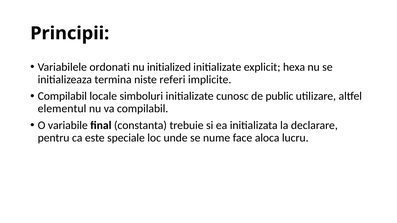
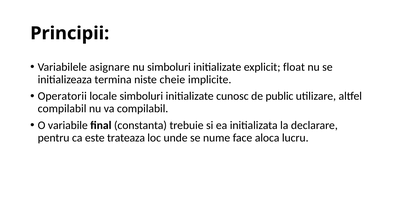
ordonati: ordonati -> asignare
nu initialized: initialized -> simboluri
hexa: hexa -> float
referi: referi -> cheie
Compilabil at (62, 96): Compilabil -> Operatorii
elementul at (62, 109): elementul -> compilabil
speciale: speciale -> trateaza
